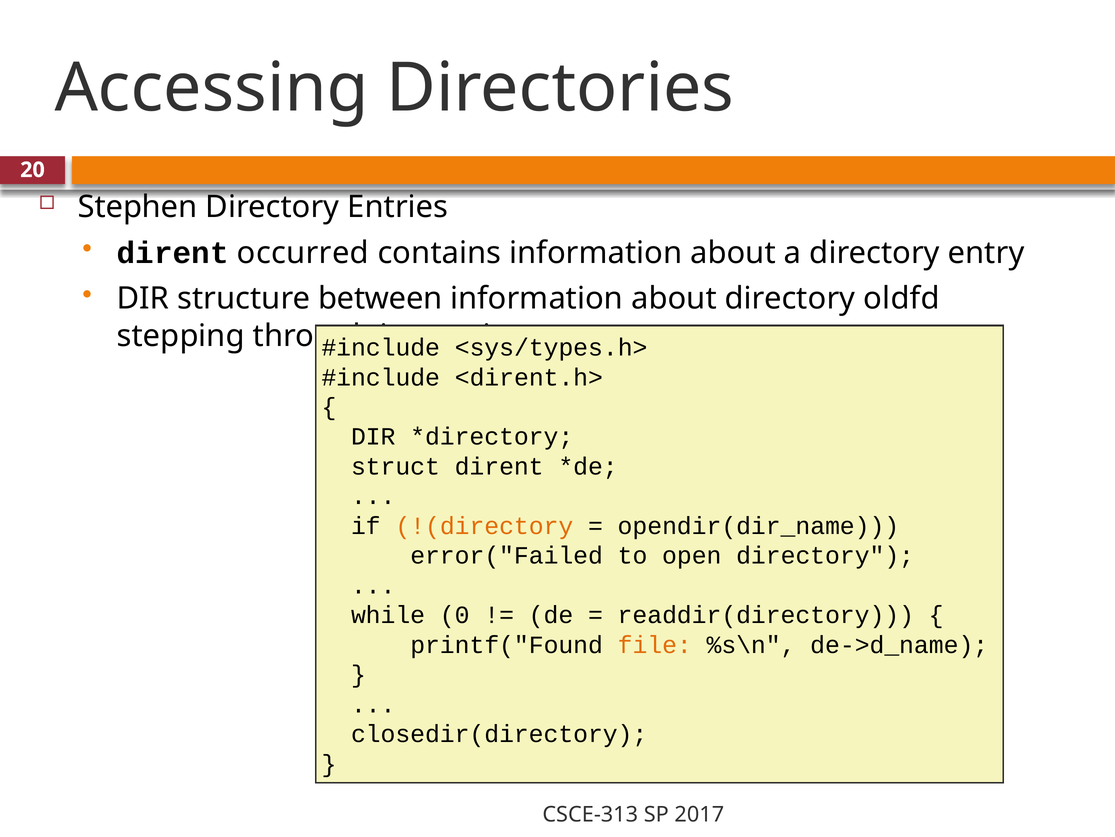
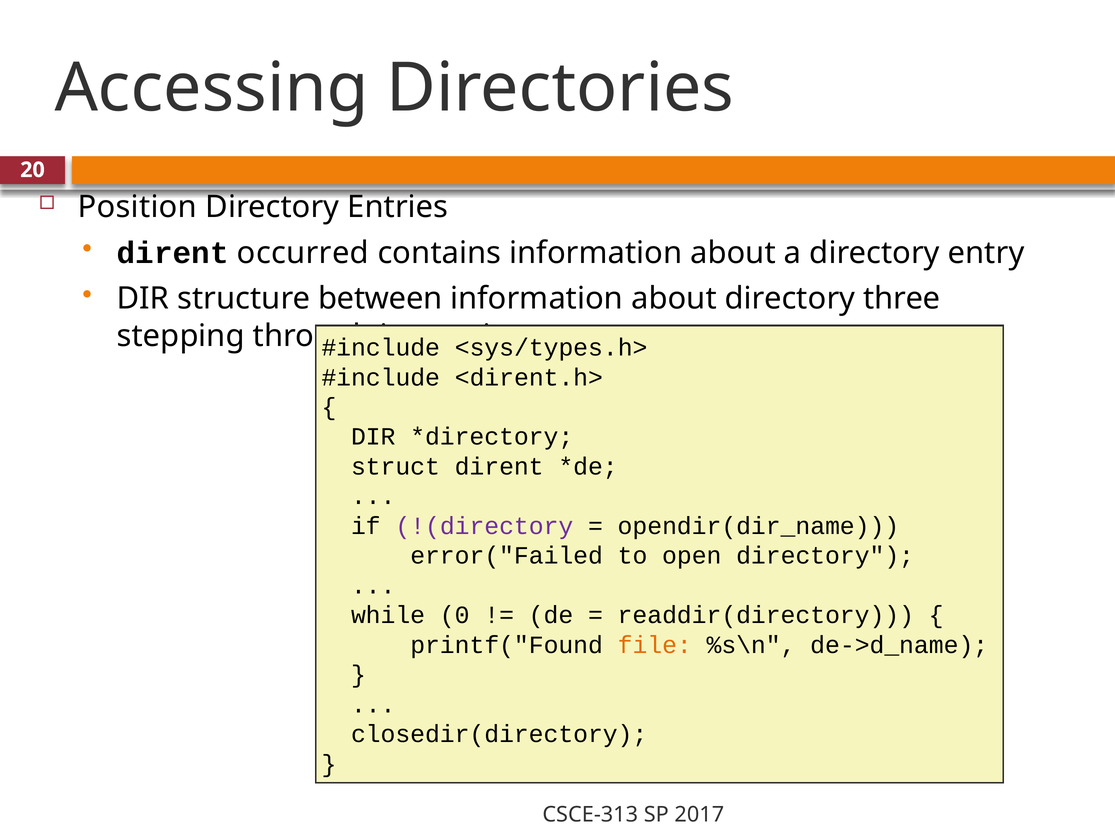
Stephen: Stephen -> Position
oldfd: oldfd -> three
!(directory colour: orange -> purple
